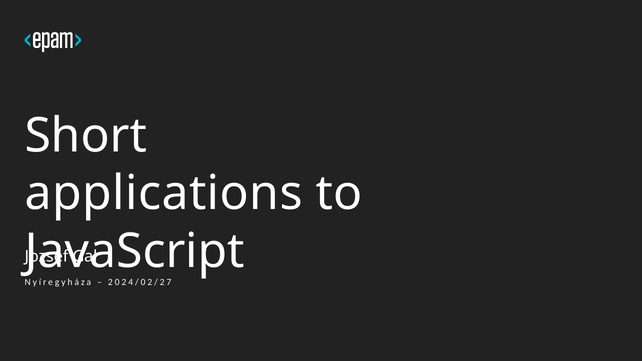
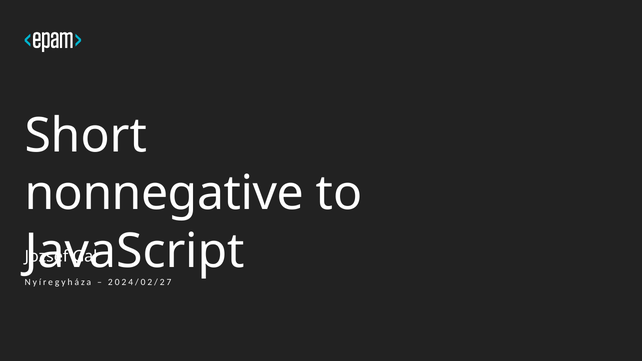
applications: applications -> nonnegative
